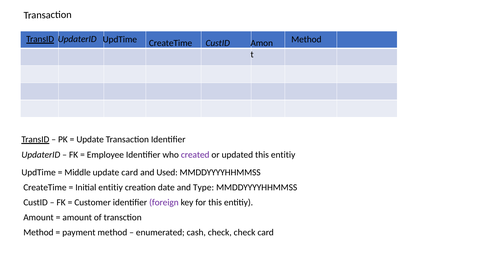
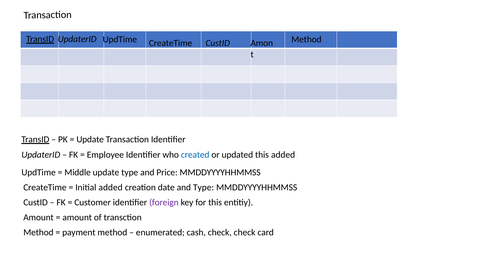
created colour: purple -> blue
updated this entitiy: entitiy -> added
update card: card -> type
Used: Used -> Price
Initial entitiy: entitiy -> added
